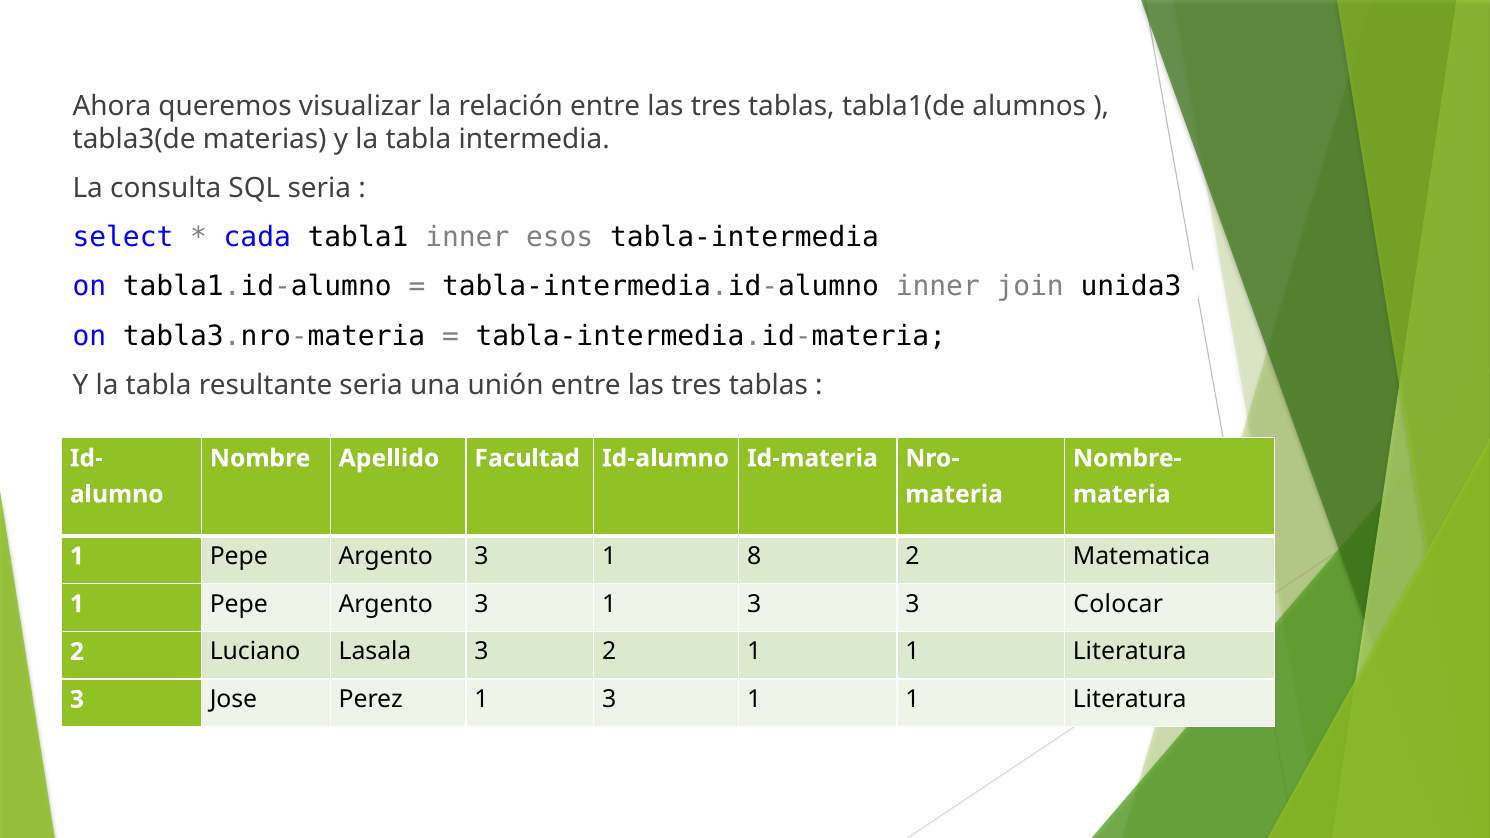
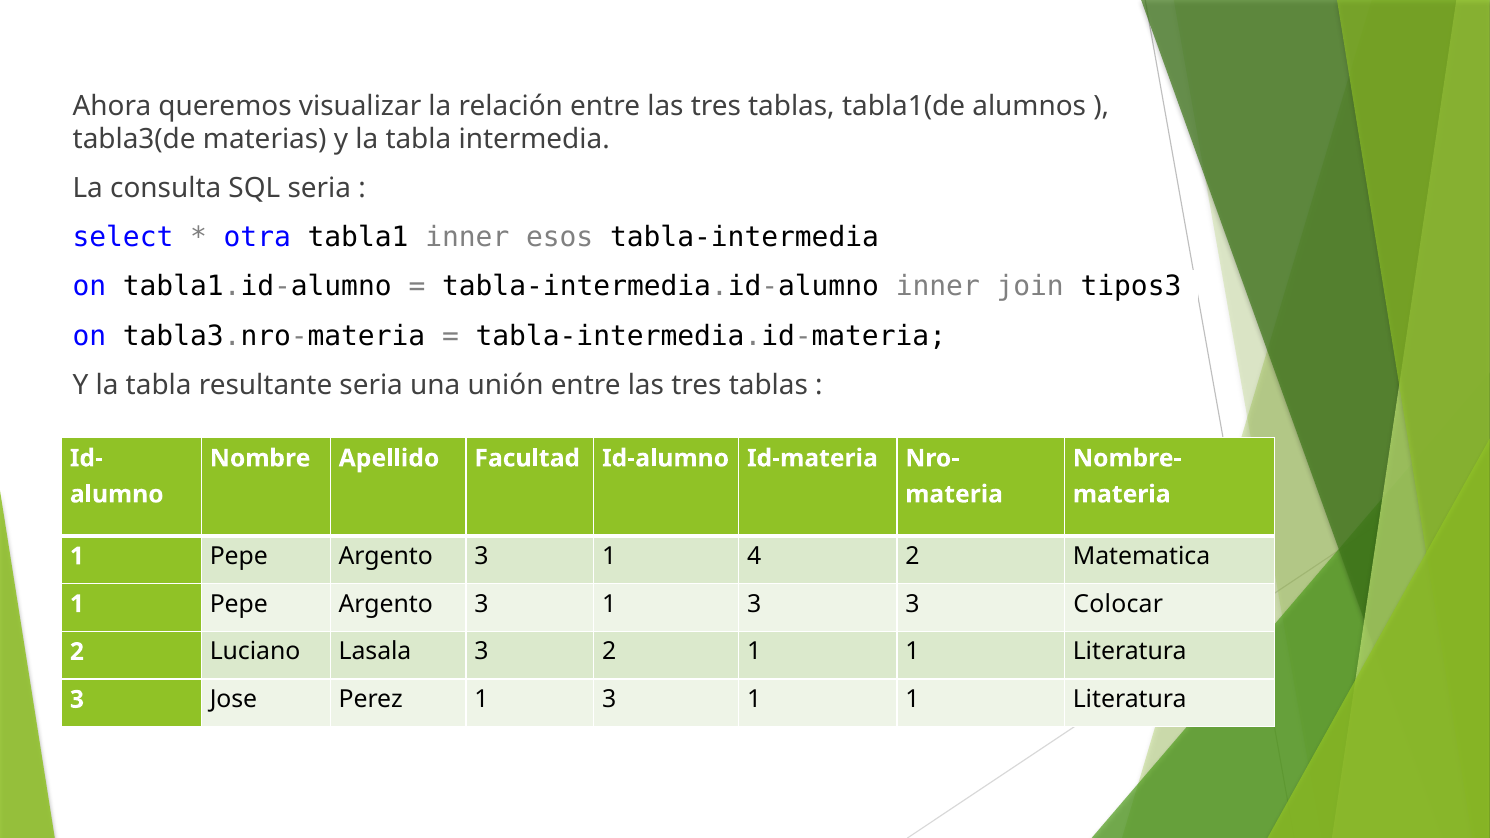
cada: cada -> otra
unida3: unida3 -> tipos3
8: 8 -> 4
